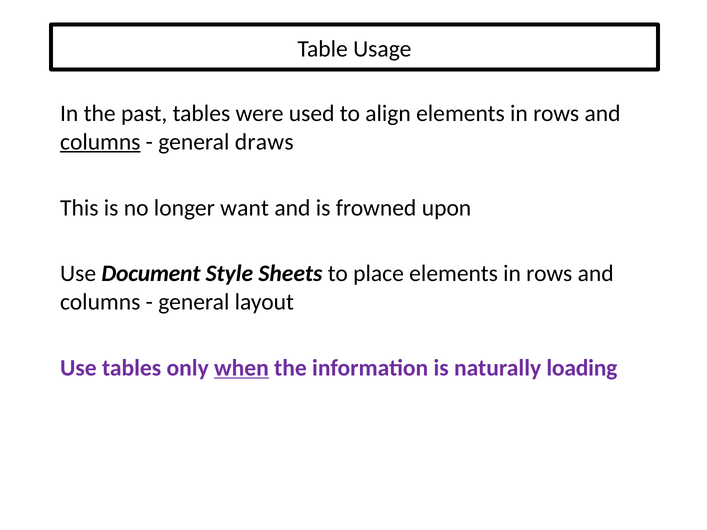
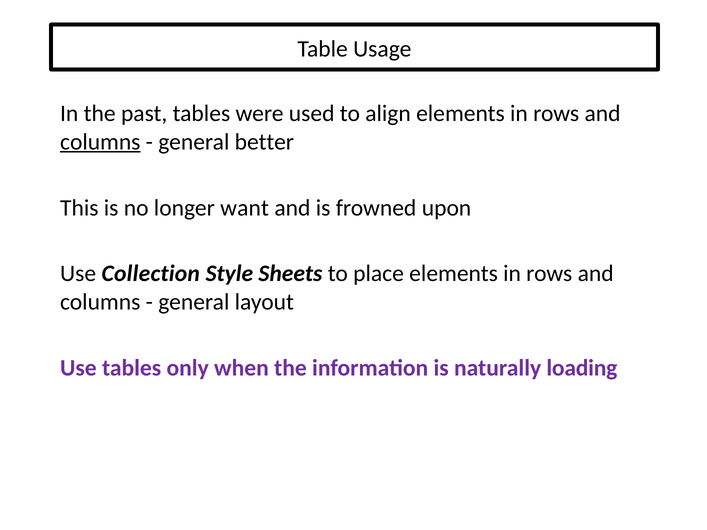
draws: draws -> better
Document: Document -> Collection
when underline: present -> none
